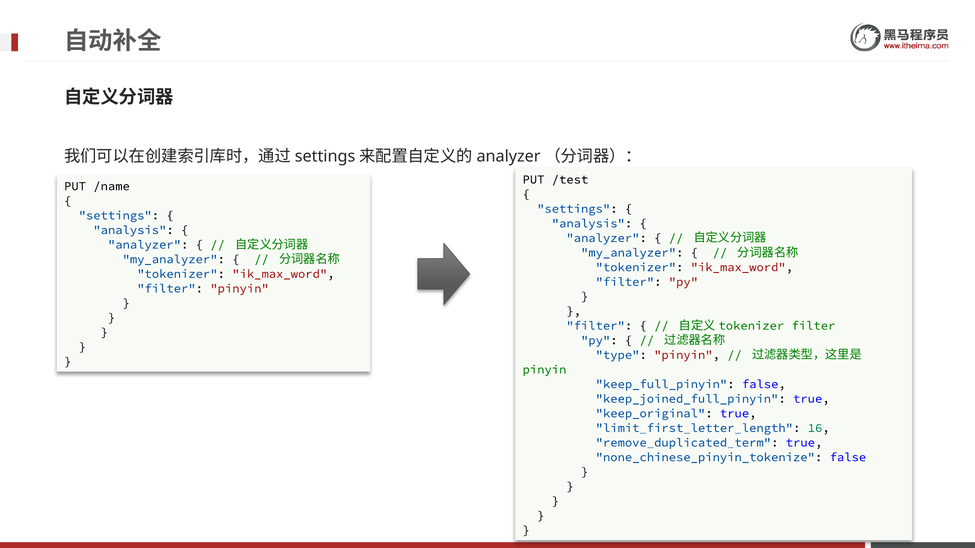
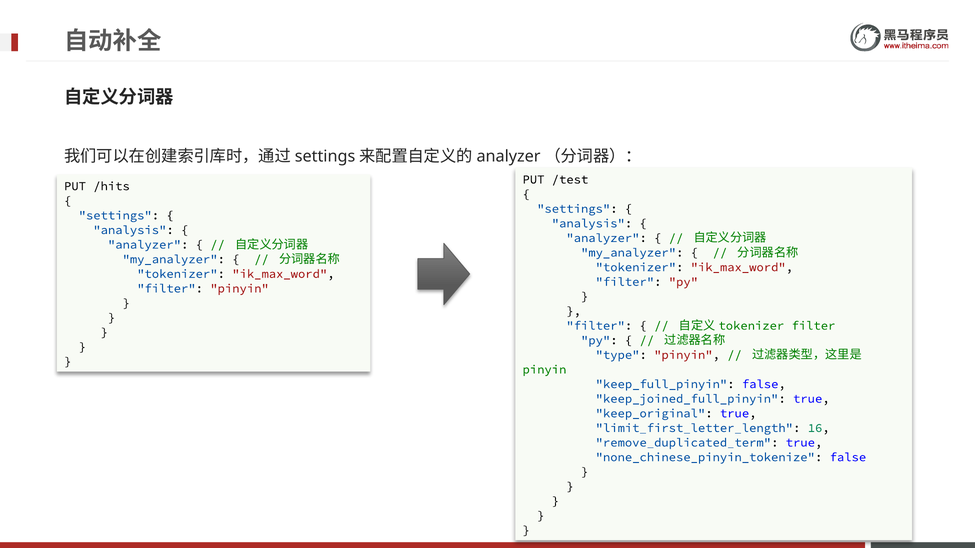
/name: /name -> /hits
